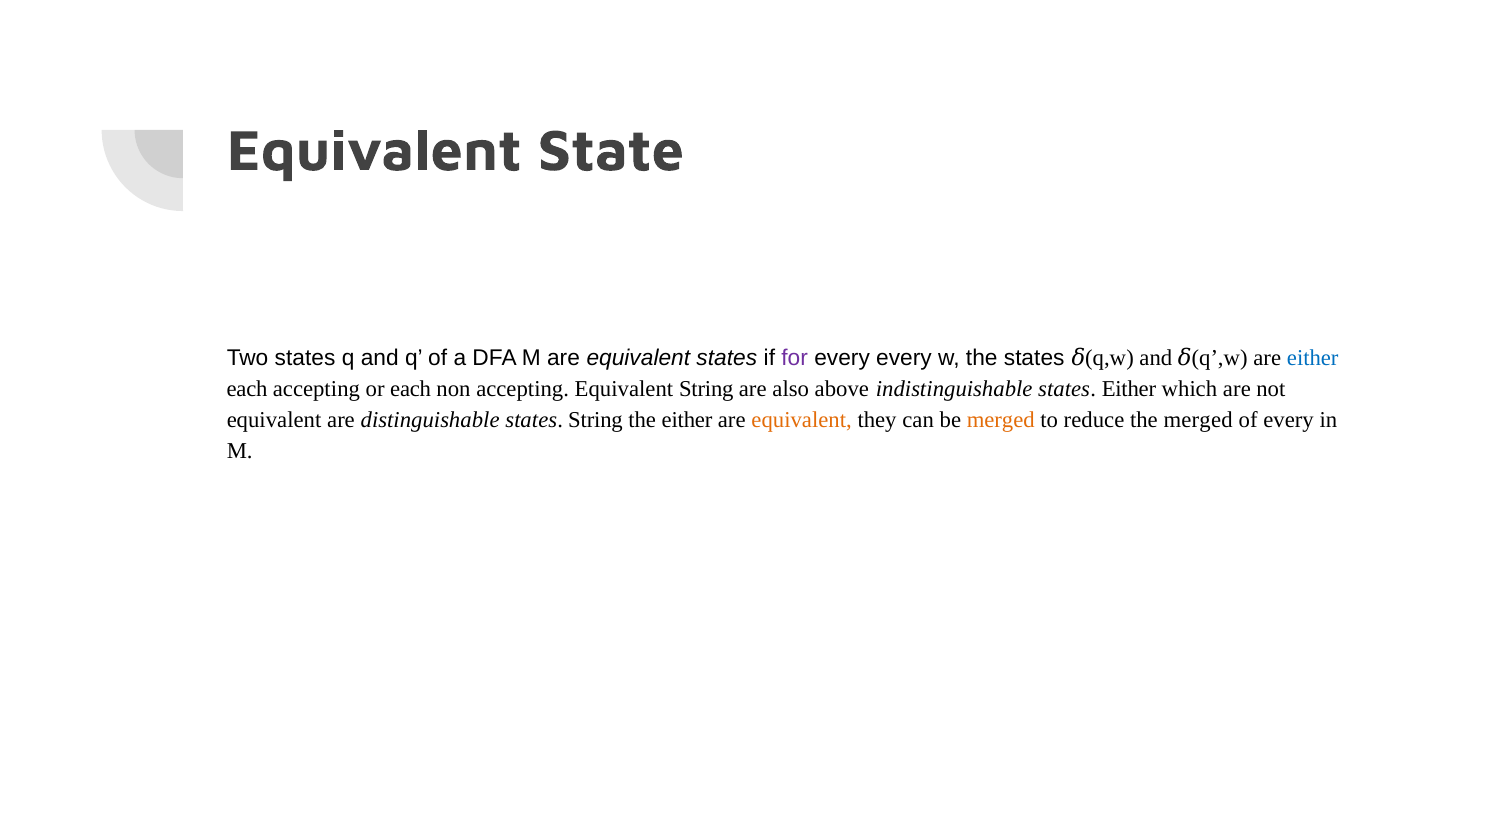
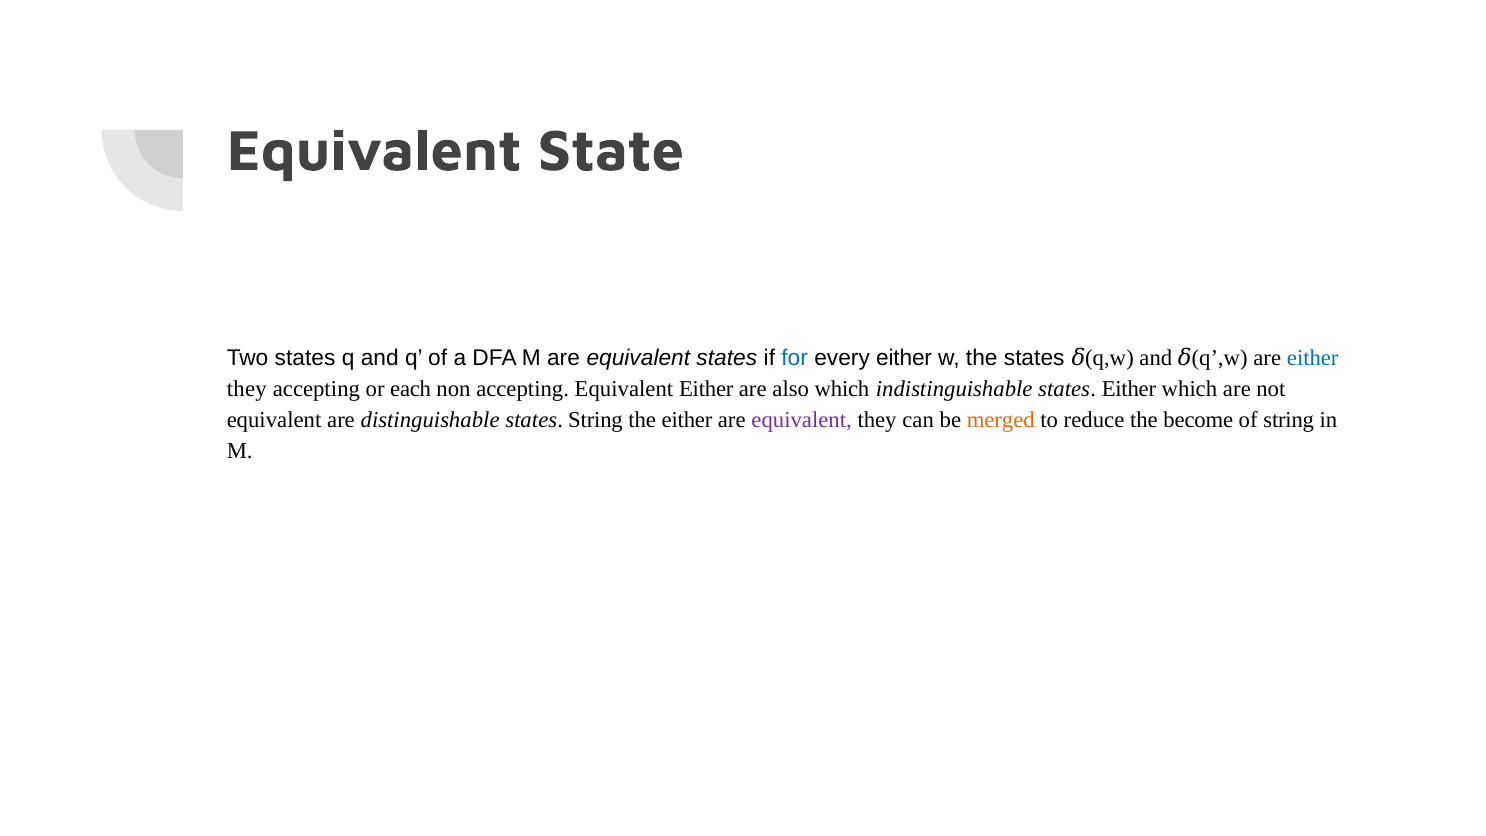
for colour: purple -> blue
every every: every -> either
each at (247, 389): each -> they
Equivalent String: String -> Either
also above: above -> which
equivalent at (802, 420) colour: orange -> purple
the merged: merged -> become
of every: every -> string
